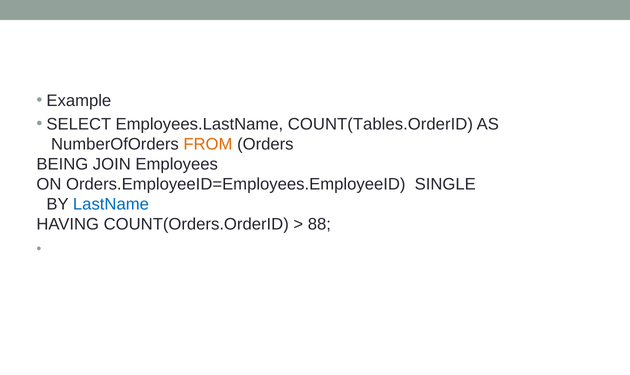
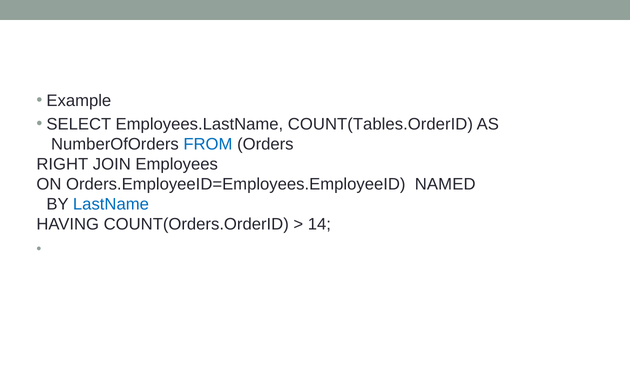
FROM colour: orange -> blue
BEING: BEING -> RIGHT
SINGLE: SINGLE -> NAMED
88: 88 -> 14
